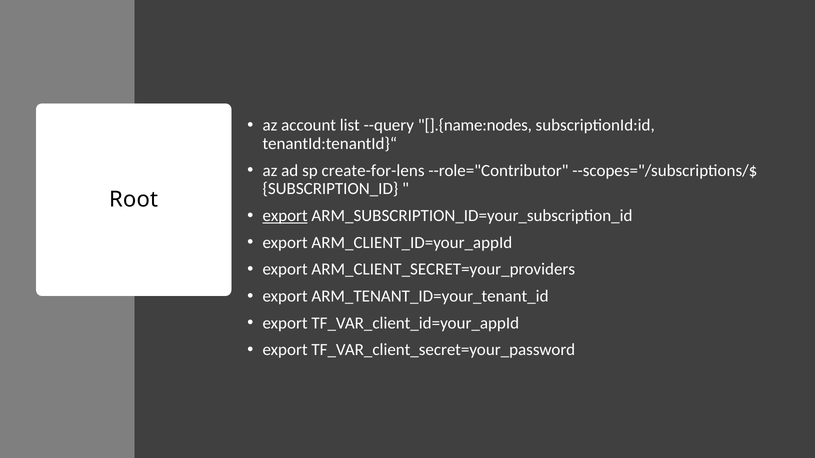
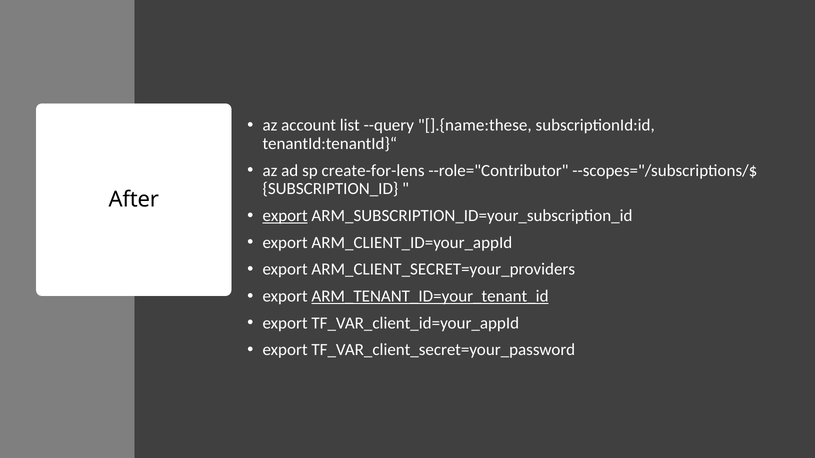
].{name:nodes: ].{name:nodes -> ].{name:these
Root: Root -> After
ARM_TENANT_ID=your_tenant_id underline: none -> present
